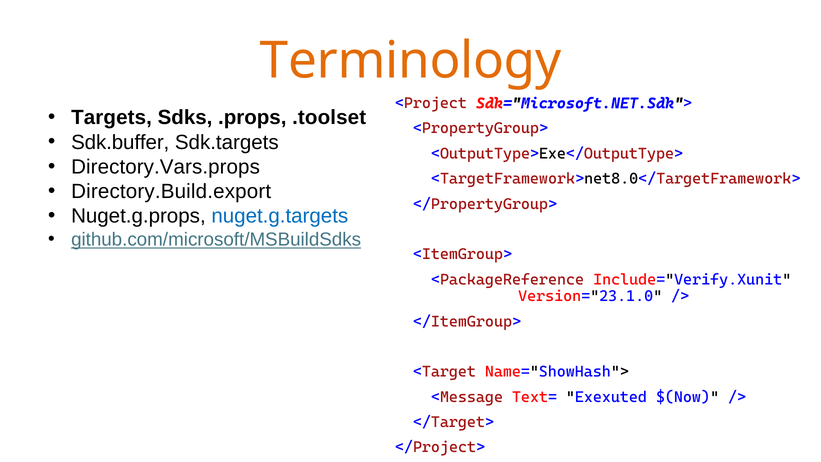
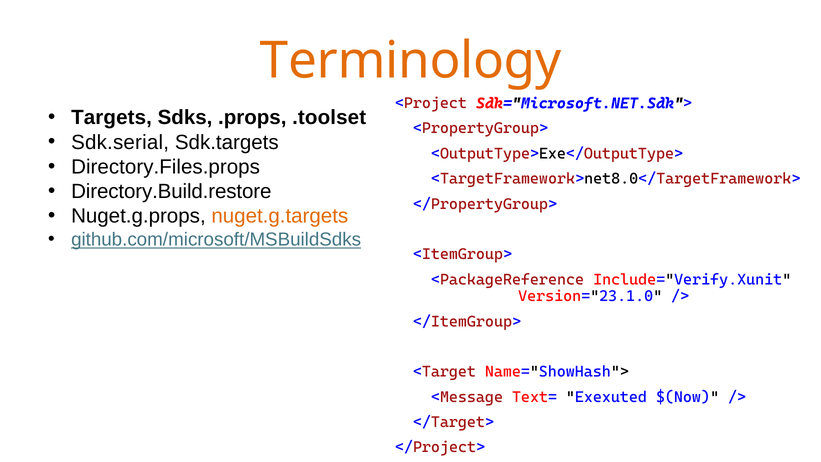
Sdk.buffer: Sdk.buffer -> Sdk.serial
Directory.Vars.props: Directory.Vars.props -> Directory.Files.props
Directory.Build.export: Directory.Build.export -> Directory.Build.restore
nuget.g.targets colour: blue -> orange
